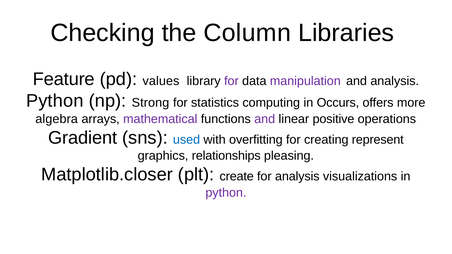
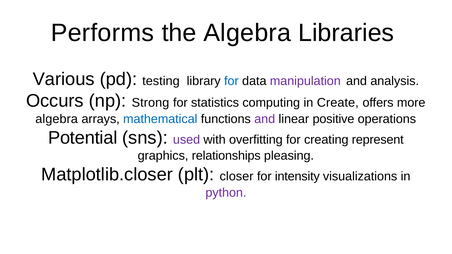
Checking: Checking -> Performs
the Column: Column -> Algebra
Feature: Feature -> Various
values: values -> testing
for at (231, 81) colour: purple -> blue
Python at (55, 101): Python -> Occurs
Occurs: Occurs -> Create
mathematical colour: purple -> blue
Gradient: Gradient -> Potential
used colour: blue -> purple
create: create -> closer
for analysis: analysis -> intensity
